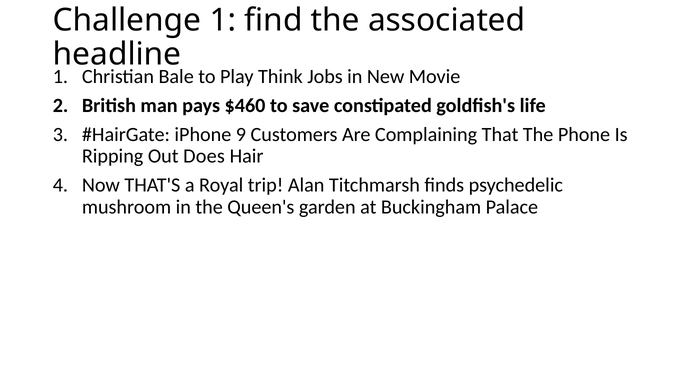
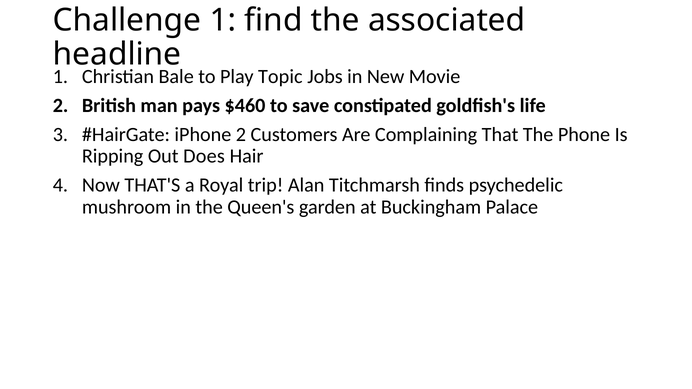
Think: Think -> Topic
iPhone 9: 9 -> 2
